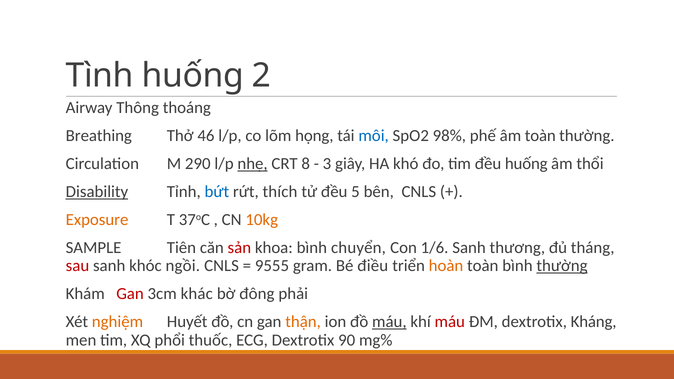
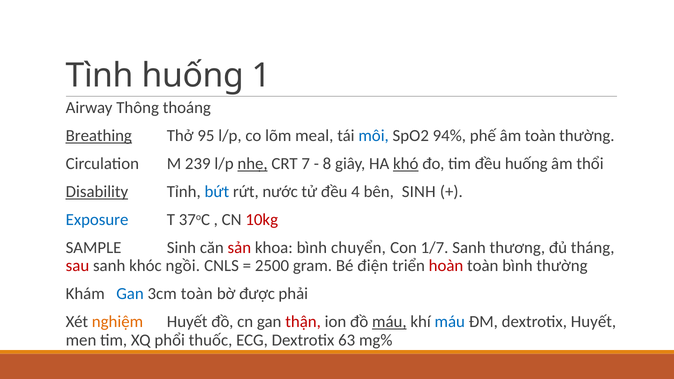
2: 2 -> 1
Breathing underline: none -> present
46: 46 -> 95
họng: họng -> meal
98%: 98% -> 94%
290: 290 -> 239
8: 8 -> 7
3: 3 -> 8
khó underline: none -> present
thích: thích -> nước
5: 5 -> 4
bên CNLS: CNLS -> SINH
Exposure colour: orange -> blue
10kg colour: orange -> red
SAMPLE Tiên: Tiên -> Sinh
1/6: 1/6 -> 1/7
9555: 9555 -> 2500
điều: điều -> điện
hoàn colour: orange -> red
thường at (562, 266) underline: present -> none
Gan at (130, 294) colour: red -> blue
3cm khác: khác -> toàn
đông: đông -> được
thận colour: orange -> red
máu at (450, 322) colour: red -> blue
dextrotix Kháng: Kháng -> Huyết
90: 90 -> 63
